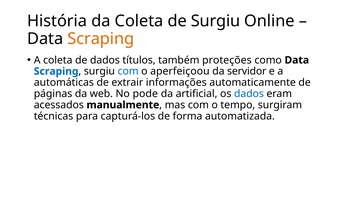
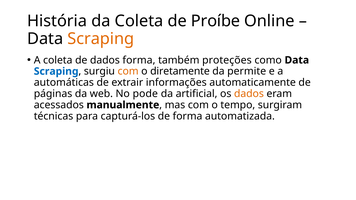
de Surgiu: Surgiu -> Proíbe
dados títulos: títulos -> forma
com at (128, 71) colour: blue -> orange
aperfeiçoou: aperfeiçoou -> diretamente
servidor: servidor -> permite
dados at (249, 94) colour: blue -> orange
